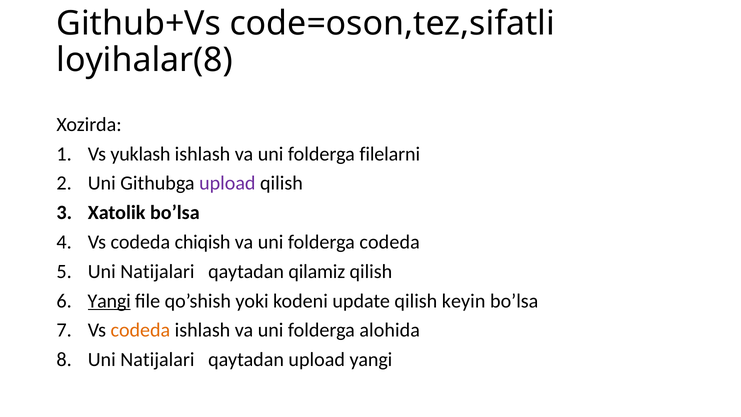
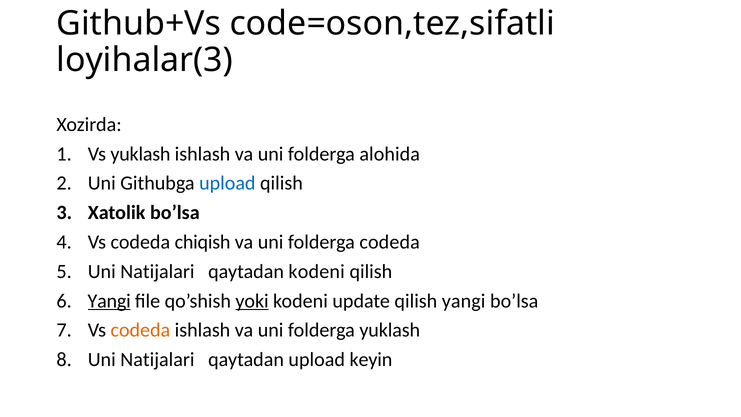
loyihalar(8: loyihalar(8 -> loyihalar(3
filelarni: filelarni -> alohida
upload at (227, 183) colour: purple -> blue
qaytadan qilamiz: qilamiz -> kodeni
yoki underline: none -> present
qilish keyin: keyin -> yangi
folderga alohida: alohida -> yuklash
upload yangi: yangi -> keyin
